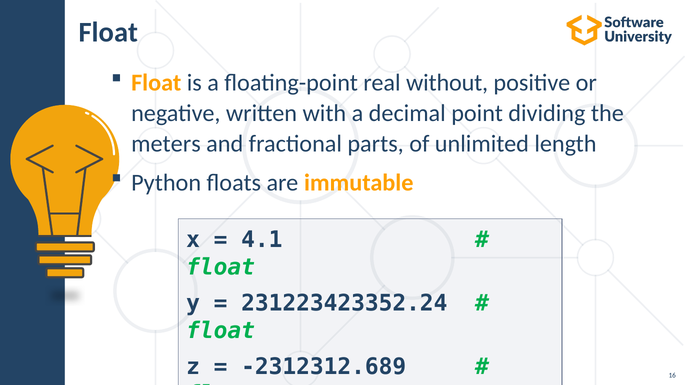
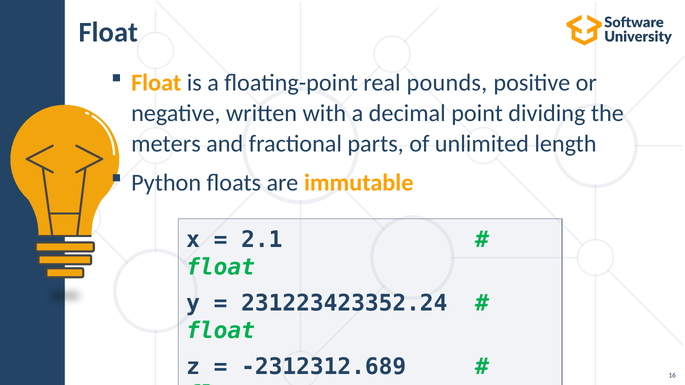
without: without -> pounds
4.1: 4.1 -> 2.1
